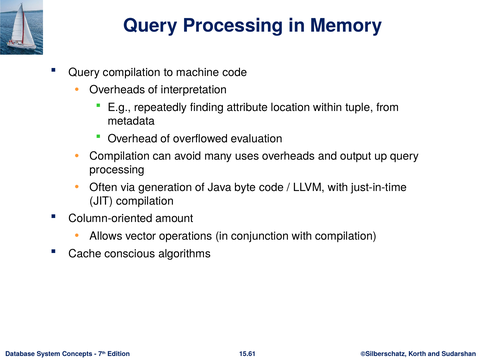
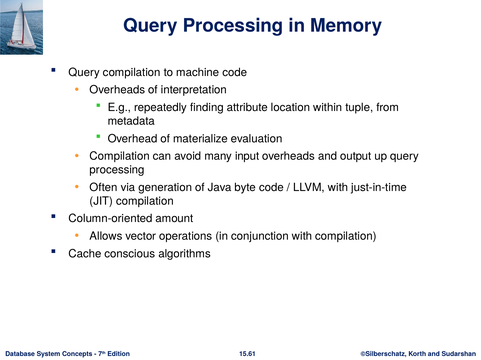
overflowed: overflowed -> materialize
uses: uses -> input
